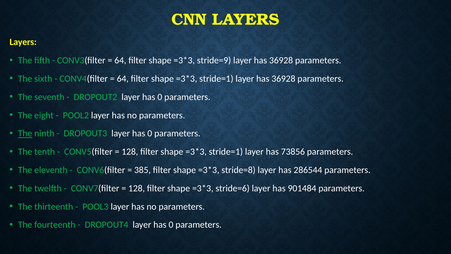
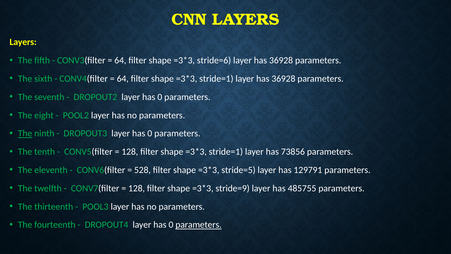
stride=9: stride=9 -> stride=6
385: 385 -> 528
stride=8: stride=8 -> stride=5
286544: 286544 -> 129791
stride=6: stride=6 -> stride=9
901484: 901484 -> 485755
parameters at (199, 225) underline: none -> present
